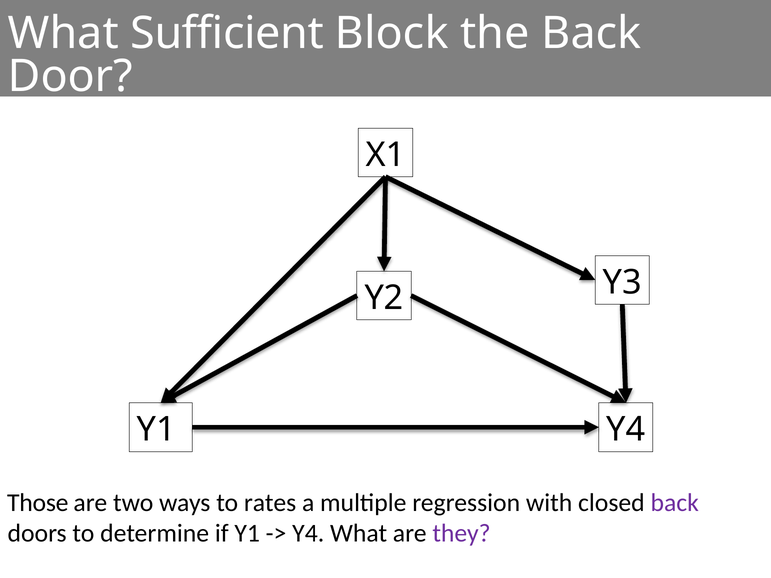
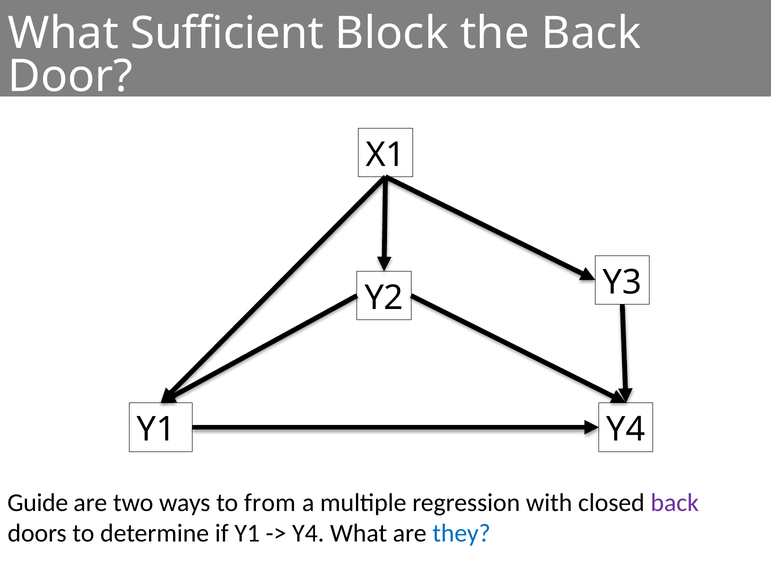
Those: Those -> Guide
rates: rates -> from
they colour: purple -> blue
